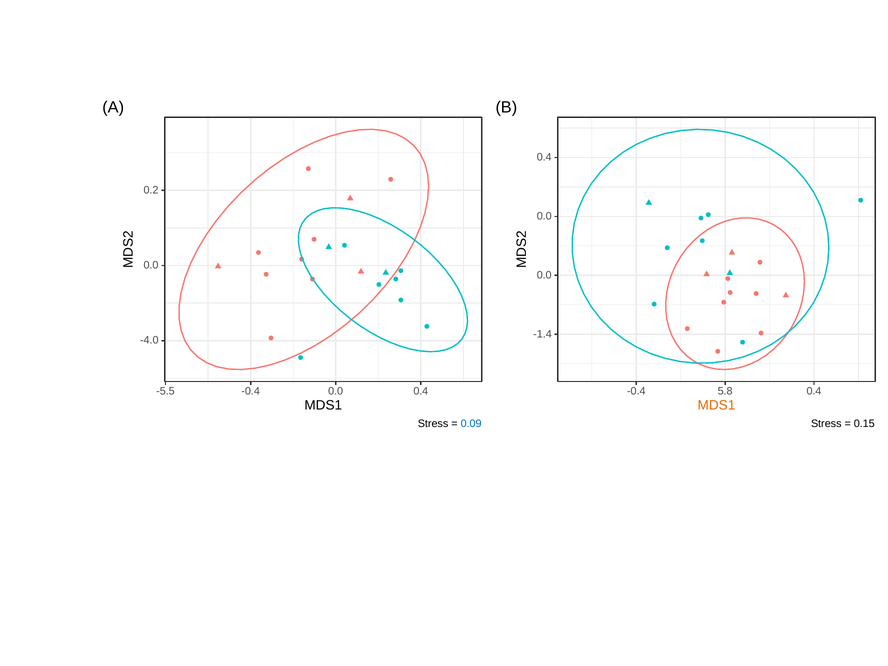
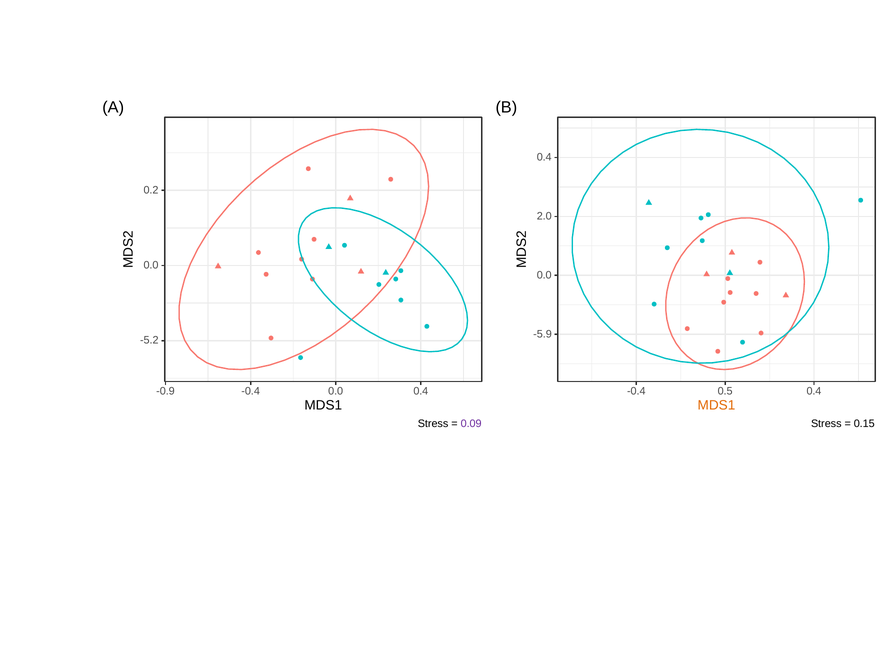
0.0 at (544, 216): 0.0 -> 2.0
-1.4: -1.4 -> -5.9
-4.0: -4.0 -> -5.2
-5.5: -5.5 -> -0.9
5.8: 5.8 -> 0.5
0.09 colour: blue -> purple
